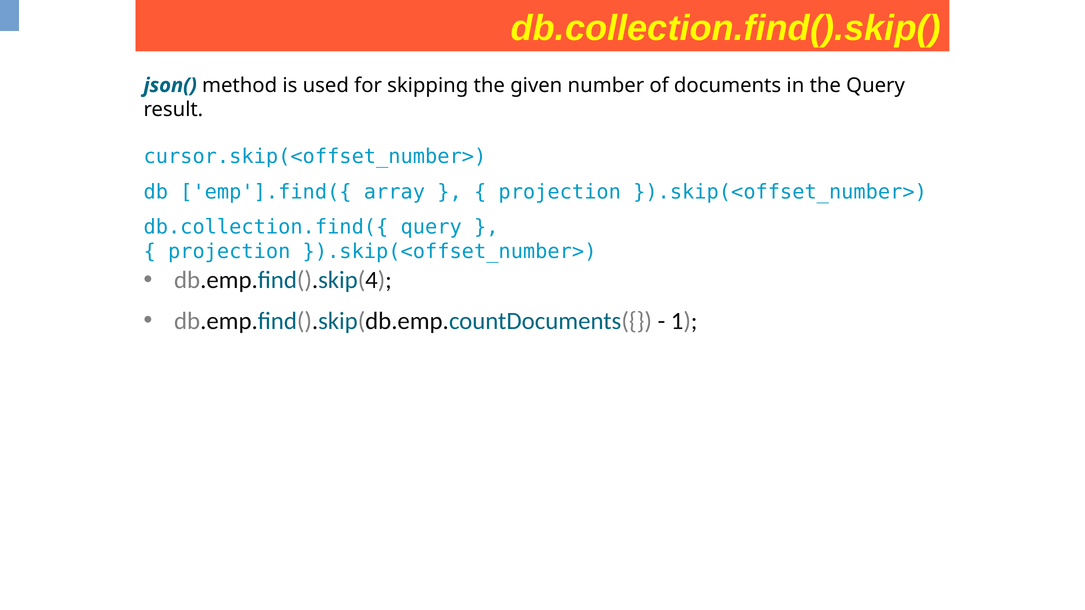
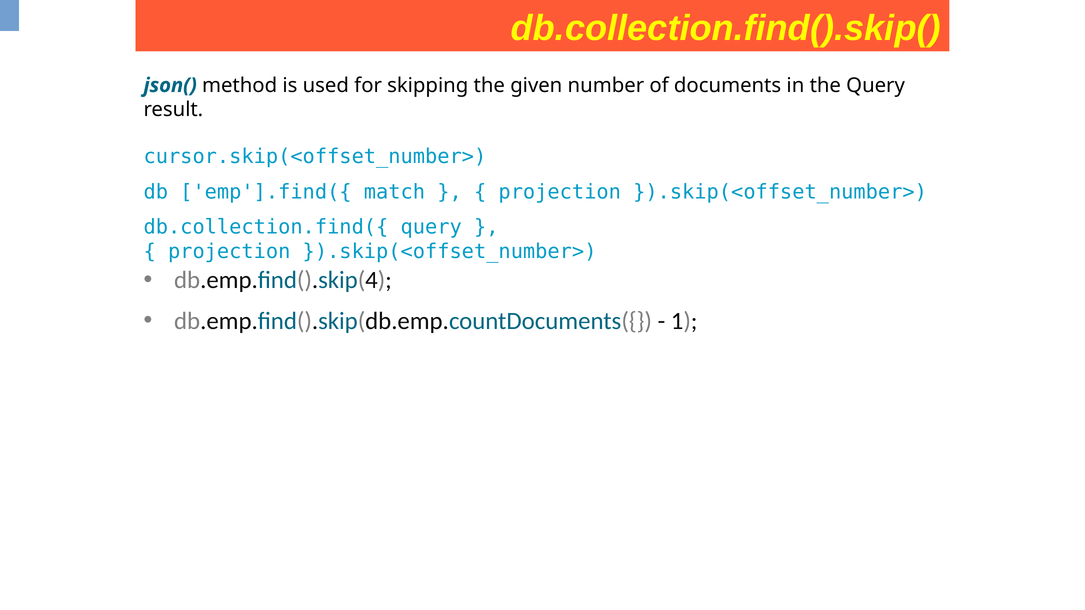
array: array -> match
